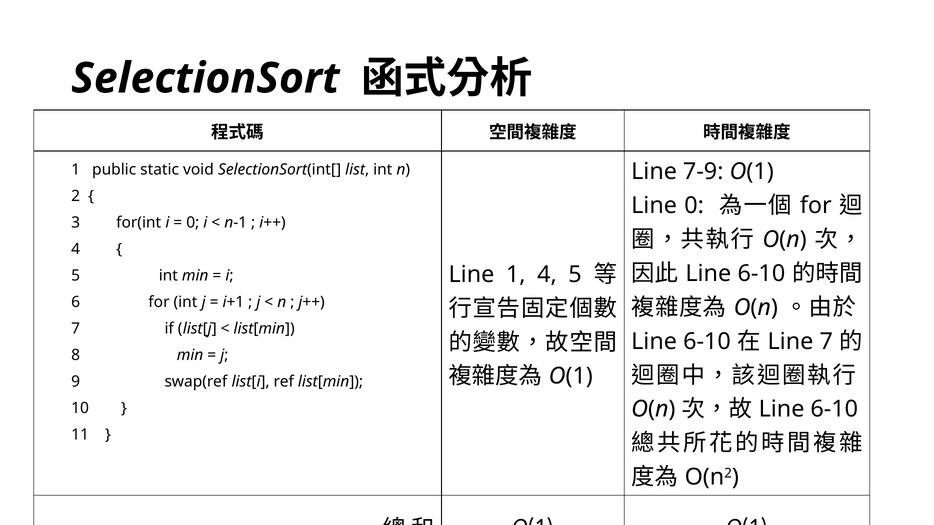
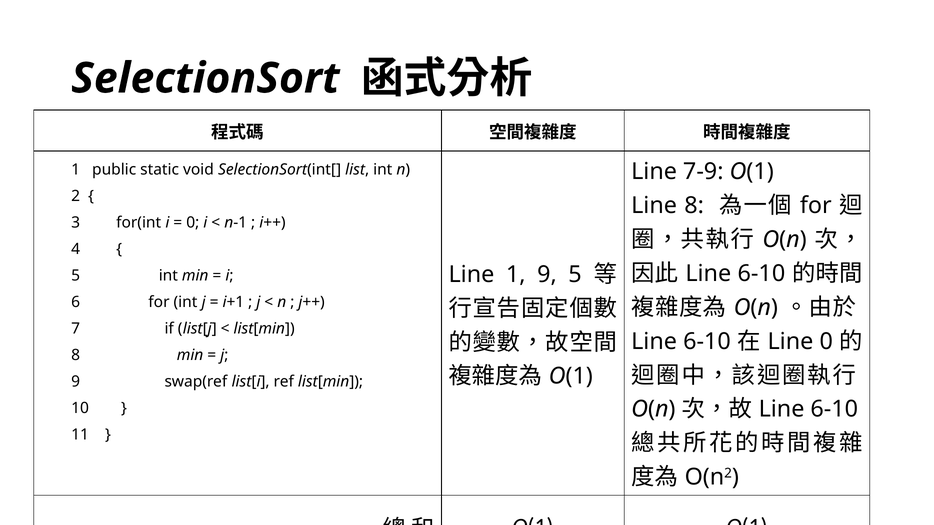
Line 0: 0 -> 8
1 4: 4 -> 9
Line 7: 7 -> 0
